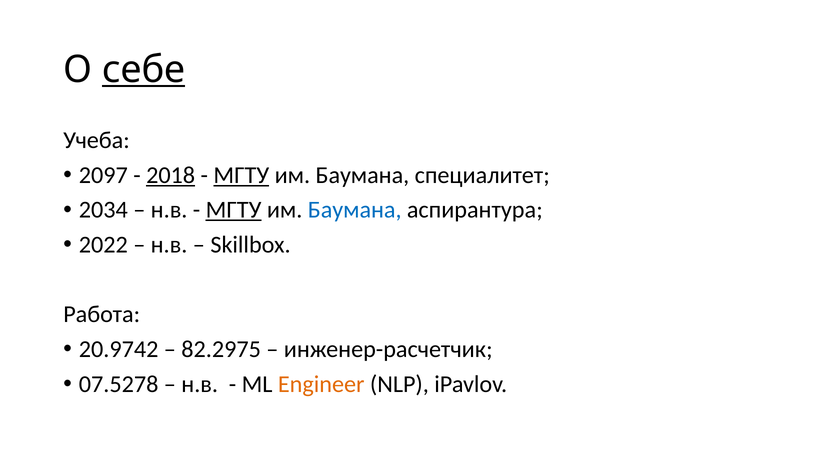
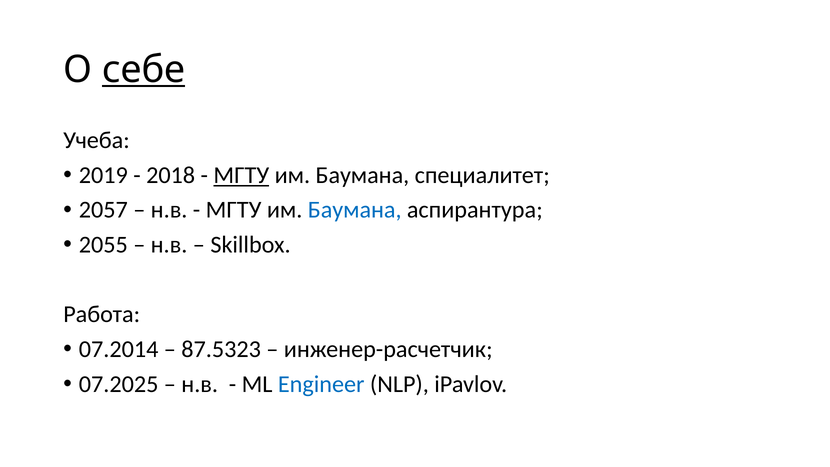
2097: 2097 -> 2019
2018 underline: present -> none
2034: 2034 -> 2057
МГТУ at (234, 210) underline: present -> none
2022: 2022 -> 2055
20.9742: 20.9742 -> 07.2014
82.2975: 82.2975 -> 87.5323
07.5278: 07.5278 -> 07.2025
Engineer colour: orange -> blue
